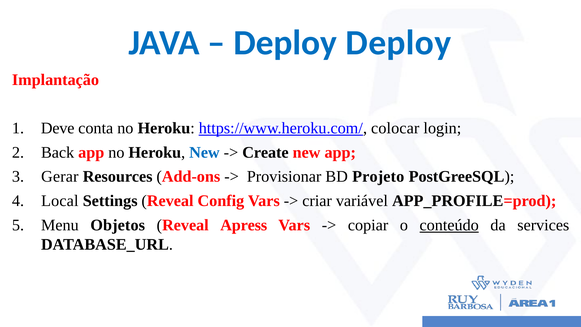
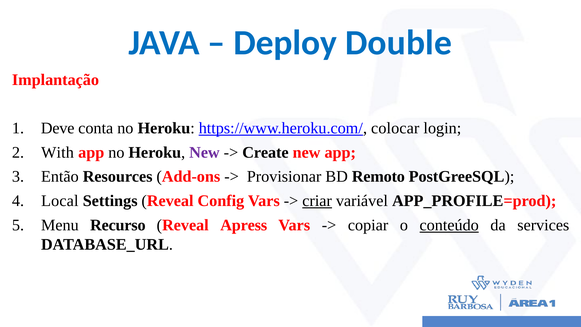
Deploy Deploy: Deploy -> Double
Back: Back -> With
New at (204, 152) colour: blue -> purple
Gerar: Gerar -> Então
Projeto: Projeto -> Remoto
criar underline: none -> present
Objetos: Objetos -> Recurso
